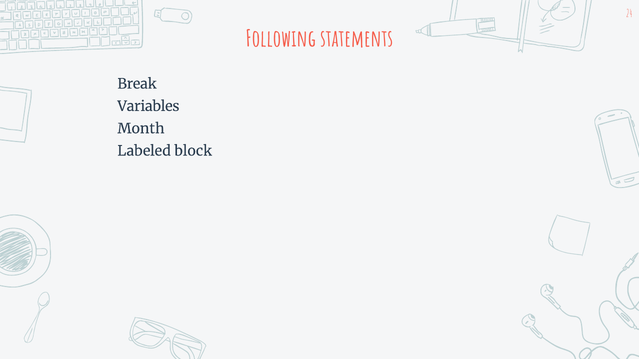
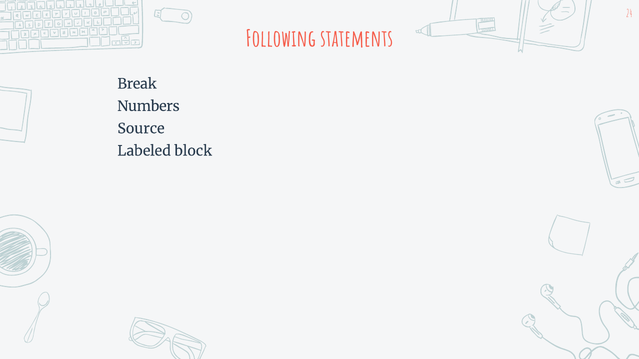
Variables: Variables -> Numbers
Month: Month -> Source
